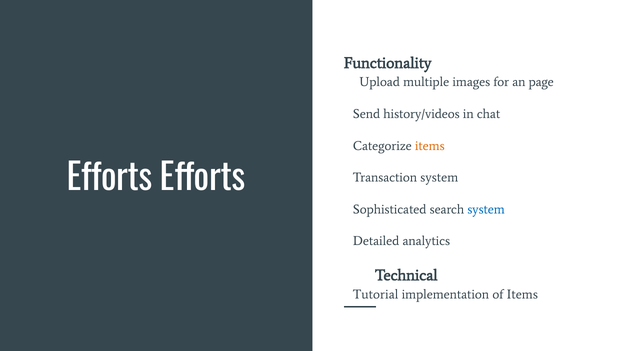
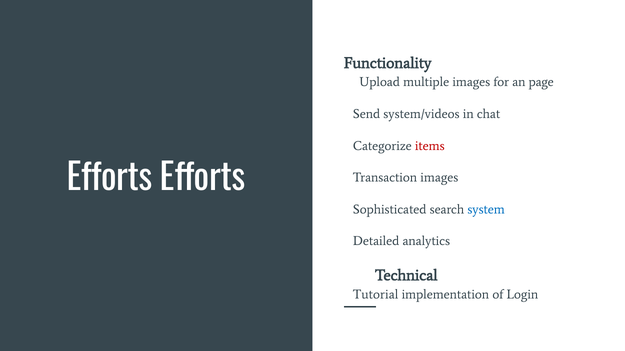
history/videos: history/videos -> system/videos
items at (430, 146) colour: orange -> red
Transaction system: system -> images
of Items: Items -> Login
